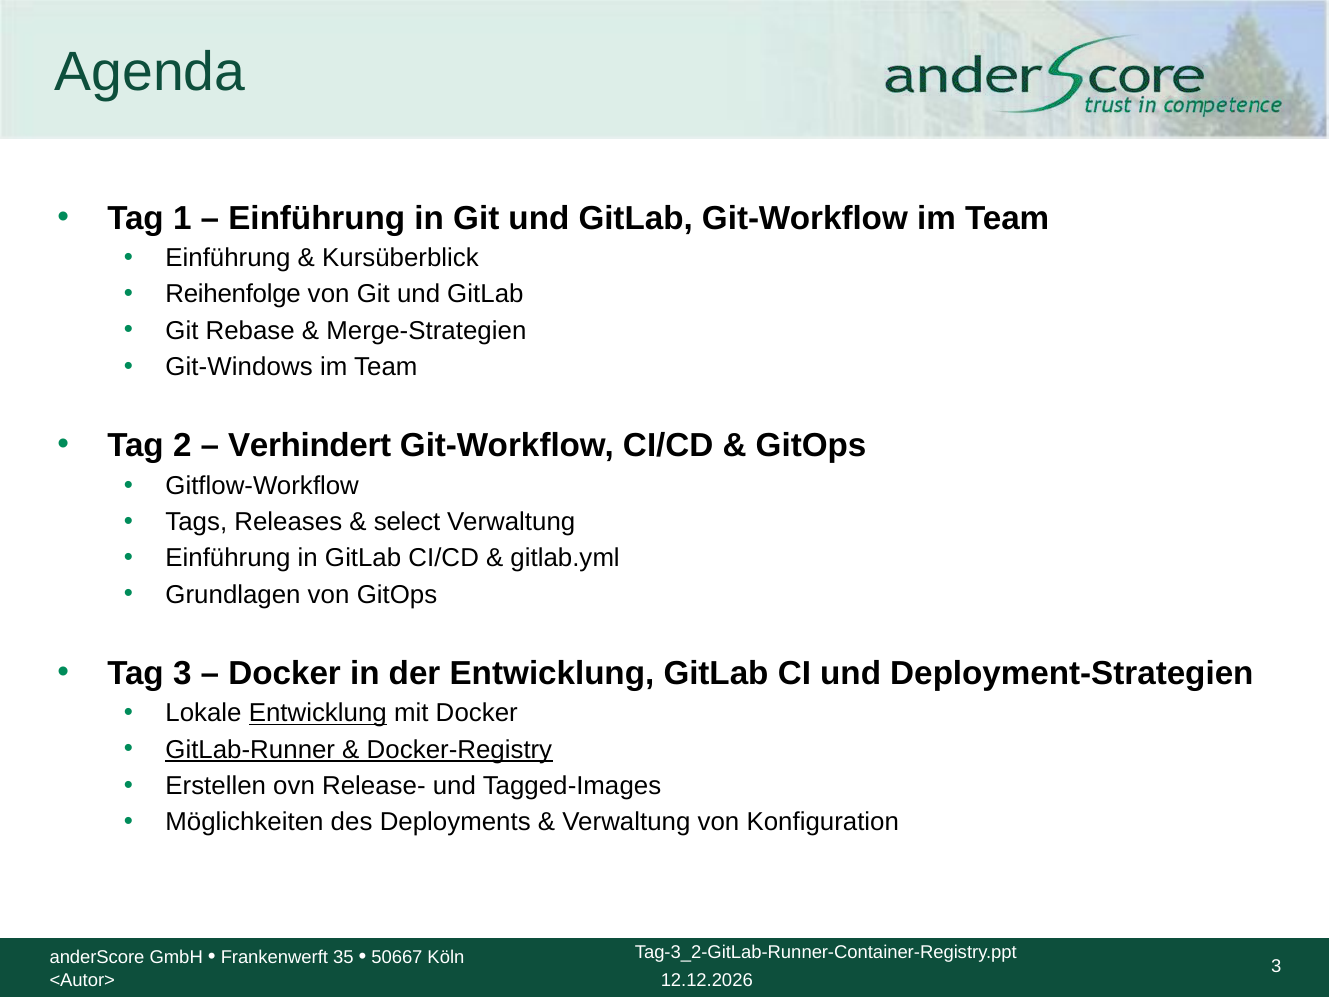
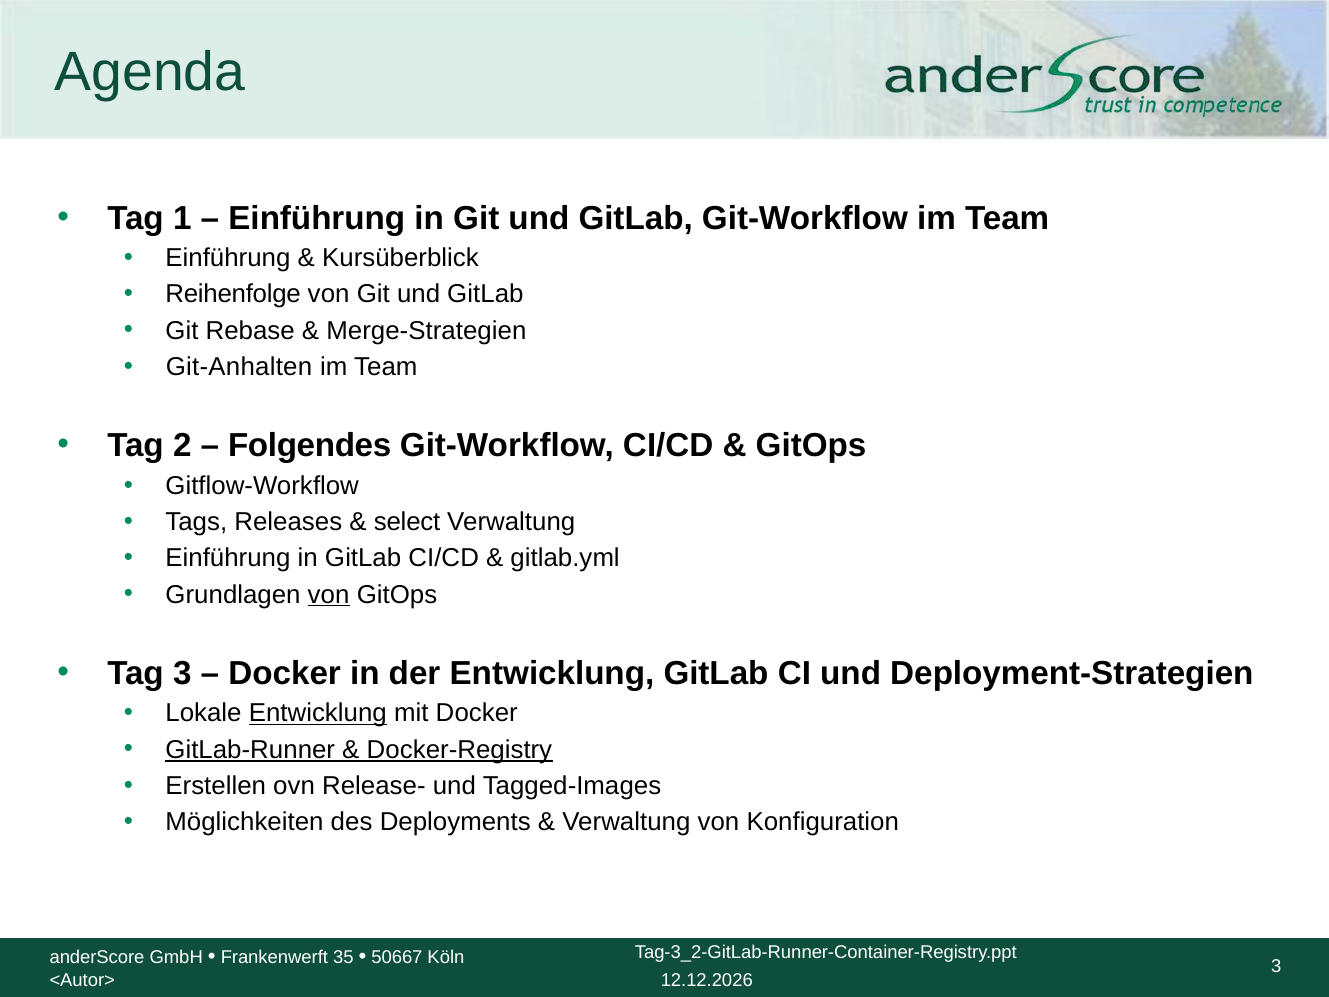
Git-Windows: Git-Windows -> Git-Anhalten
Verhindert: Verhindert -> Folgendes
von at (329, 594) underline: none -> present
